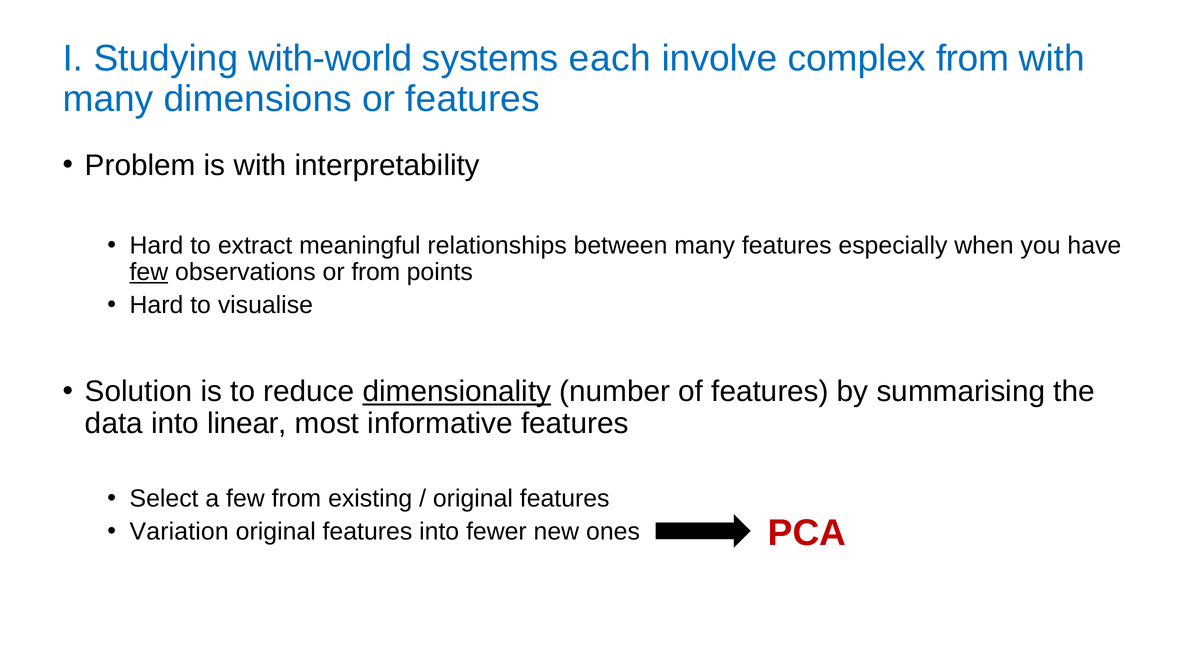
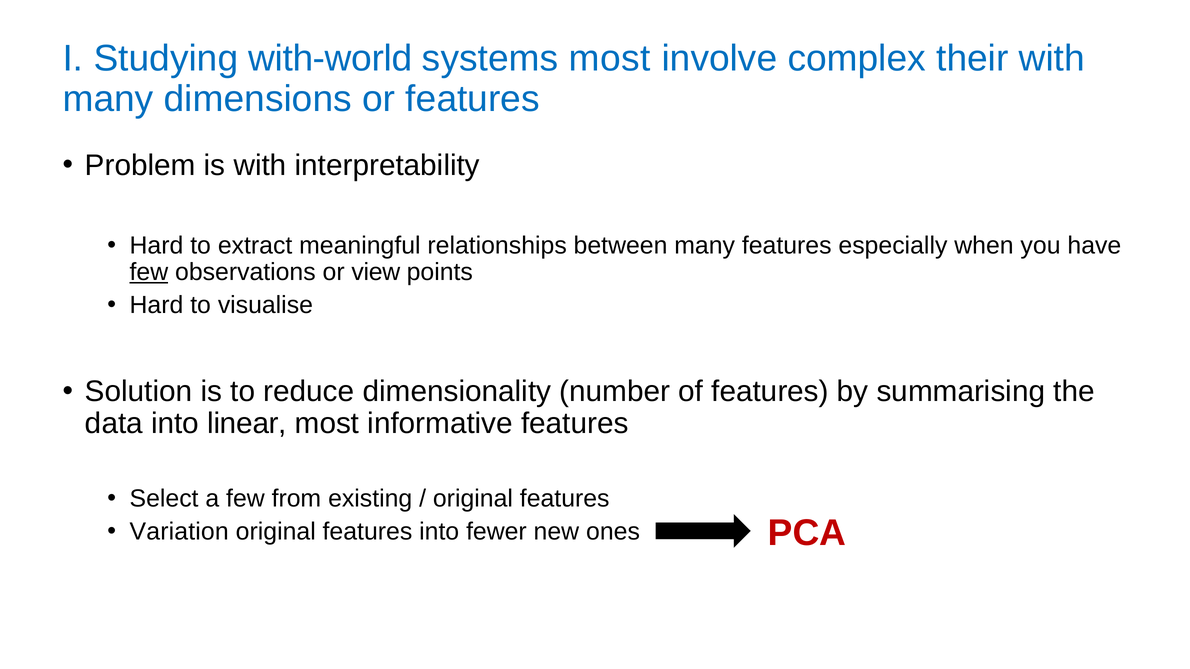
systems each: each -> most
complex from: from -> their
or from: from -> view
dimensionality underline: present -> none
